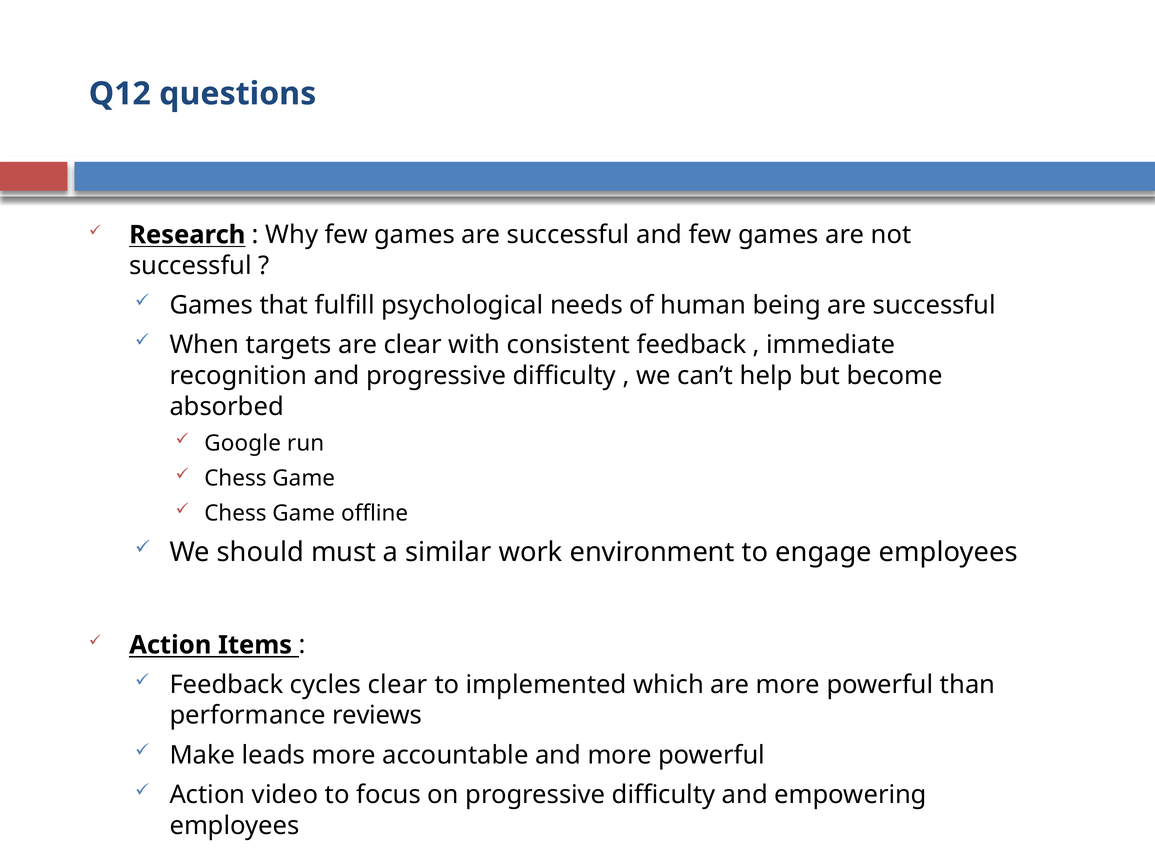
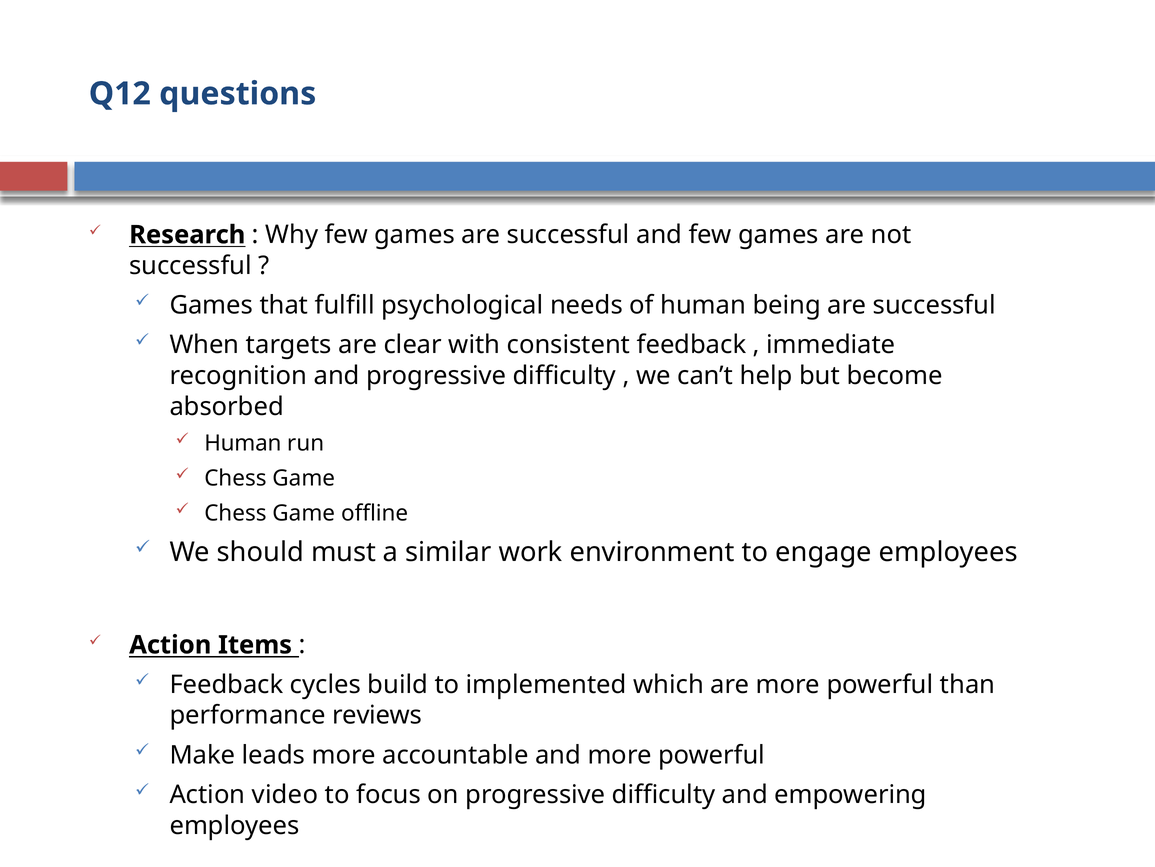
Google at (243, 443): Google -> Human
cycles clear: clear -> build
